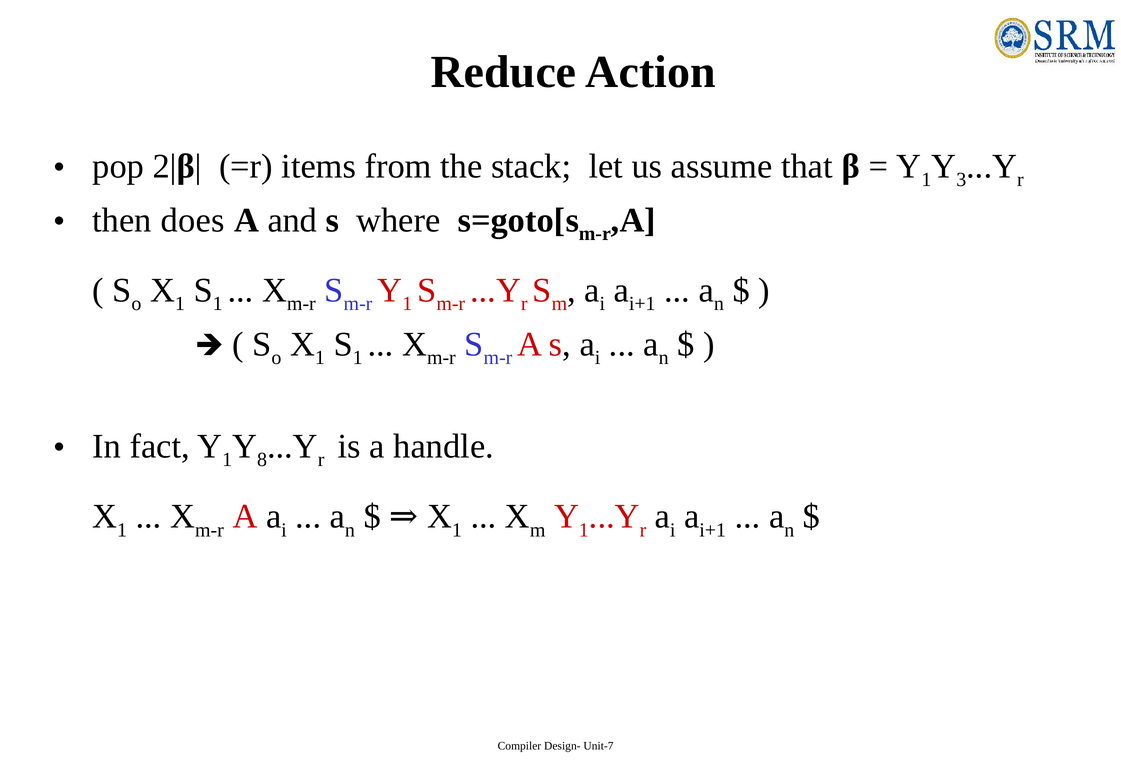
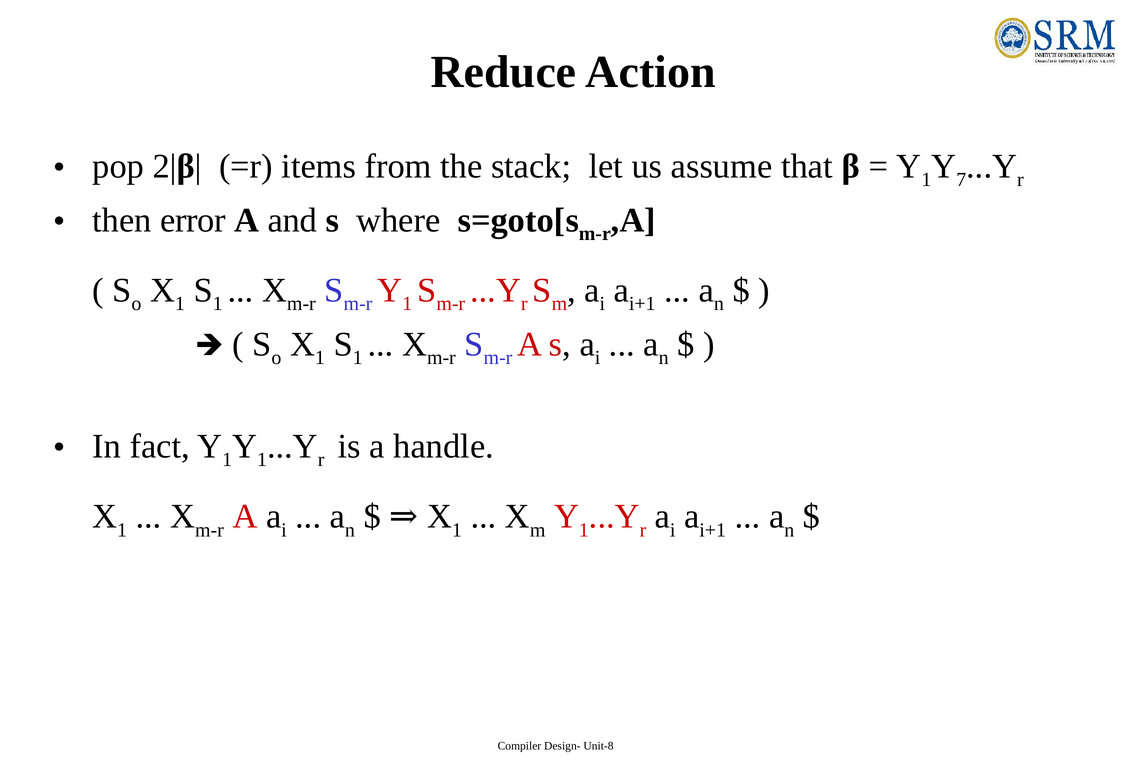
3: 3 -> 7
does: does -> error
8 at (262, 460): 8 -> 1
Unit-7: Unit-7 -> Unit-8
